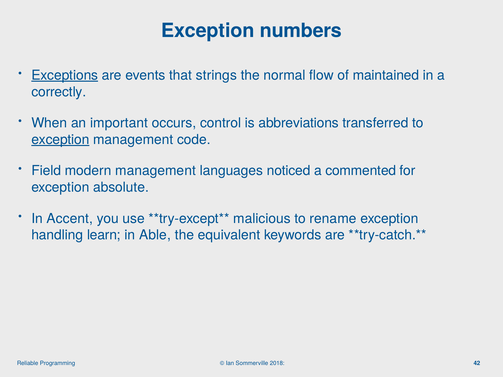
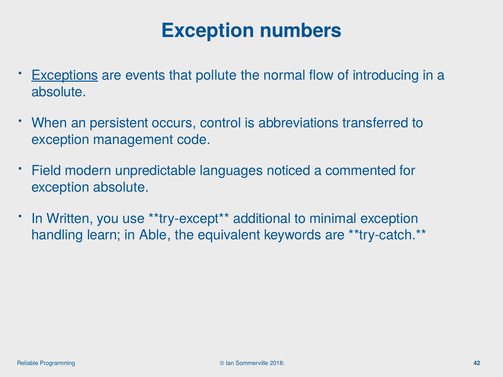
strings: strings -> pollute
maintained: maintained -> introducing
correctly at (59, 92): correctly -> absolute
important: important -> persistent
exception at (60, 140) underline: present -> none
modern management: management -> unpredictable
Accent: Accent -> Written
malicious: malicious -> additional
rename: rename -> minimal
